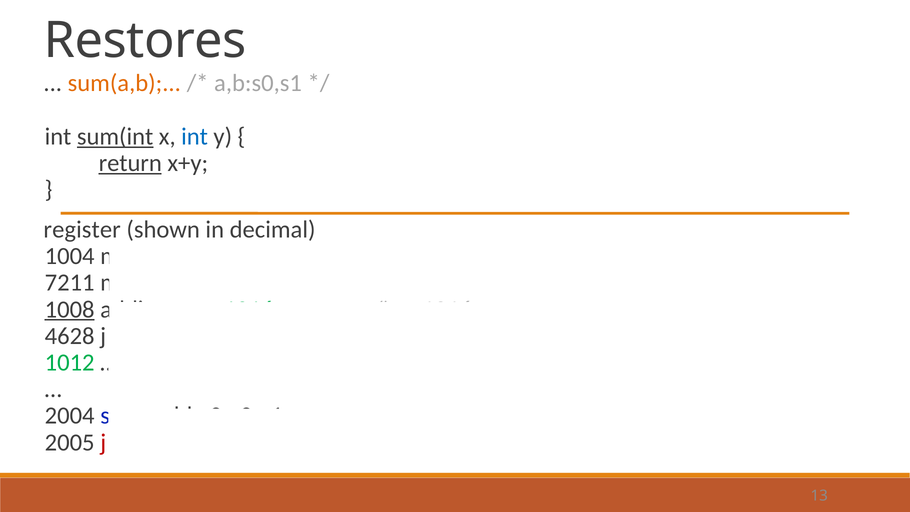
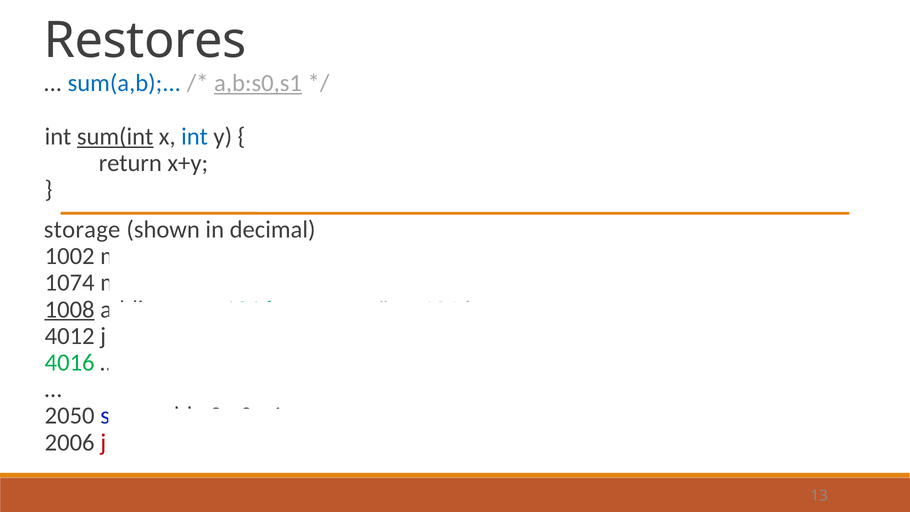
sum(a,b colour: orange -> blue
a,b:s0,s1 underline: none -> present
return underline: present -> none
register at (82, 230): register -> storage
1004: 1004 -> 1002
7211: 7211 -> 1074
4628: 4628 -> 4012
1012: 1012 -> 4016
2004: 2004 -> 2050
2005: 2005 -> 2006
